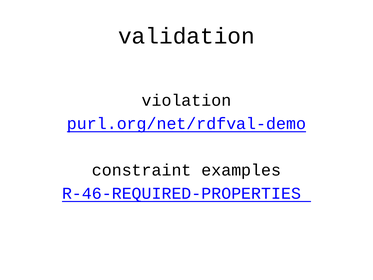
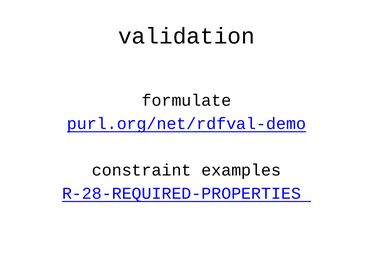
violation: violation -> formulate
R-46-REQUIRED-PROPERTIES: R-46-REQUIRED-PROPERTIES -> R-28-REQUIRED-PROPERTIES
